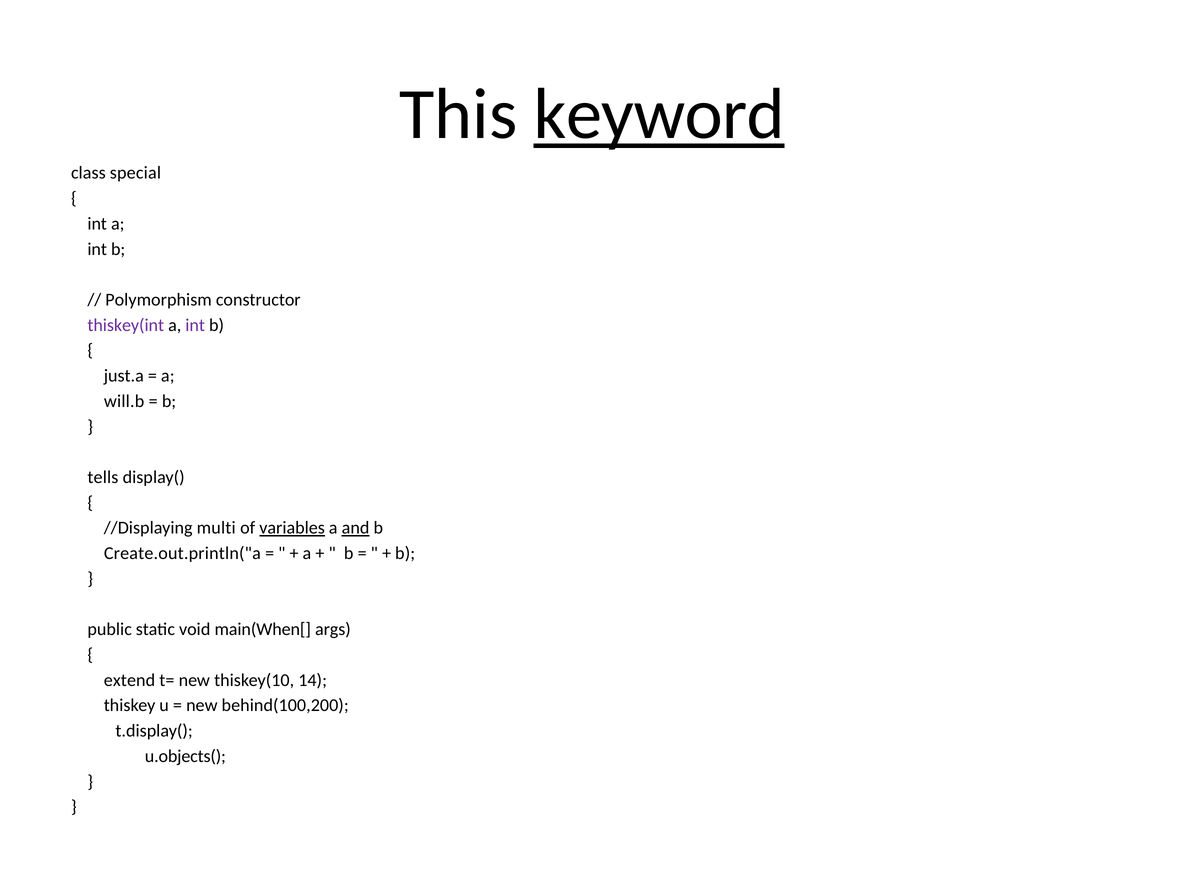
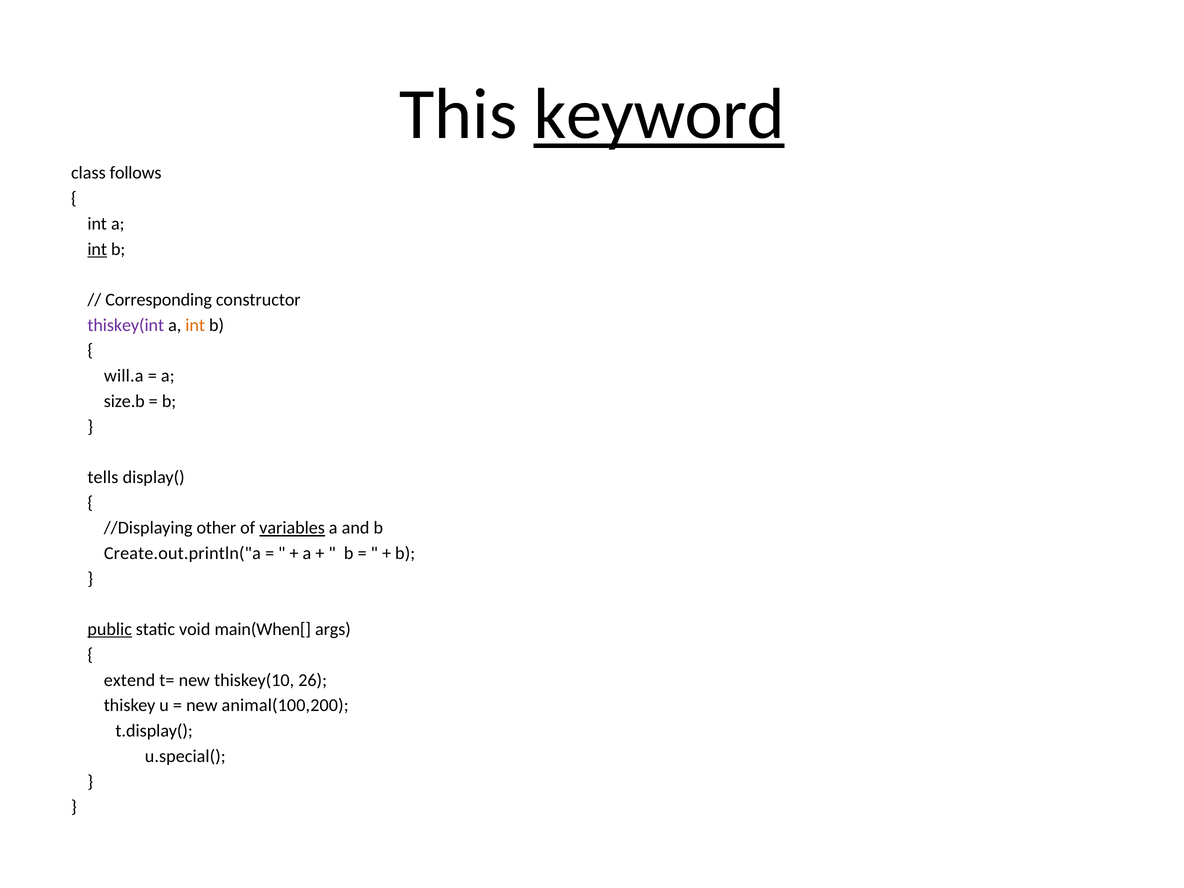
special: special -> follows
int at (97, 249) underline: none -> present
Polymorphism: Polymorphism -> Corresponding
int at (195, 325) colour: purple -> orange
just.a: just.a -> will.a
will.b: will.b -> size.b
multi: multi -> other
and underline: present -> none
public underline: none -> present
14: 14 -> 26
behind(100,200: behind(100,200 -> animal(100,200
u.objects(: u.objects( -> u.special(
